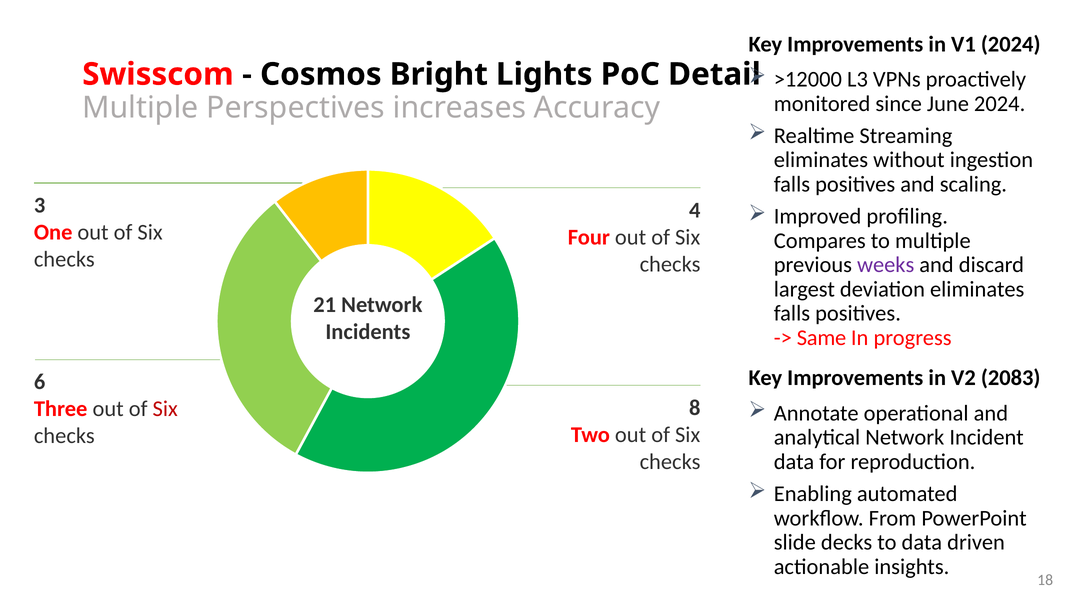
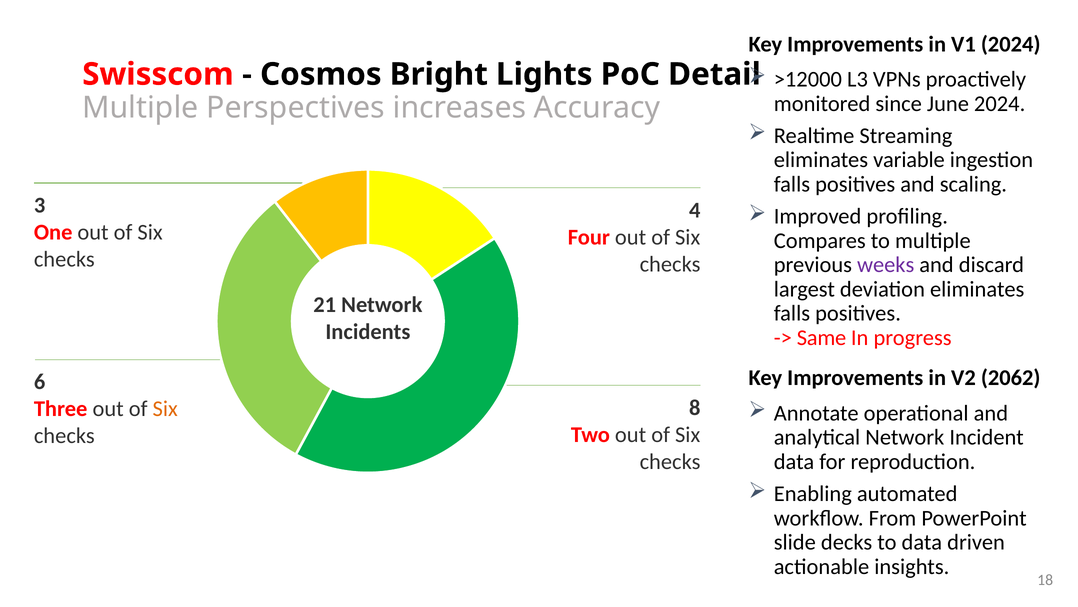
without: without -> variable
2083: 2083 -> 2062
Six at (165, 409) colour: red -> orange
